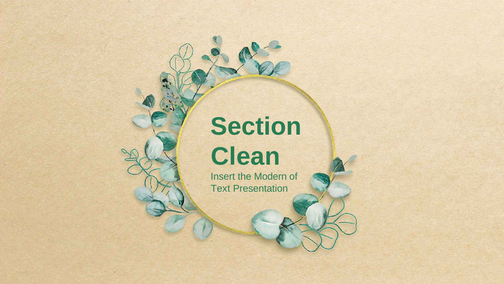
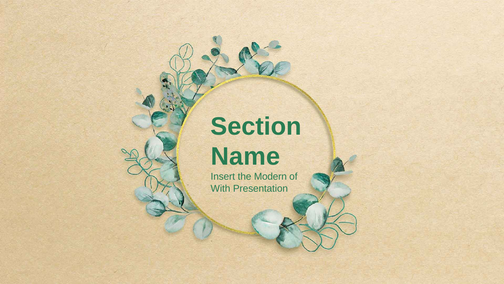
Clean: Clean -> Name
Text: Text -> With
